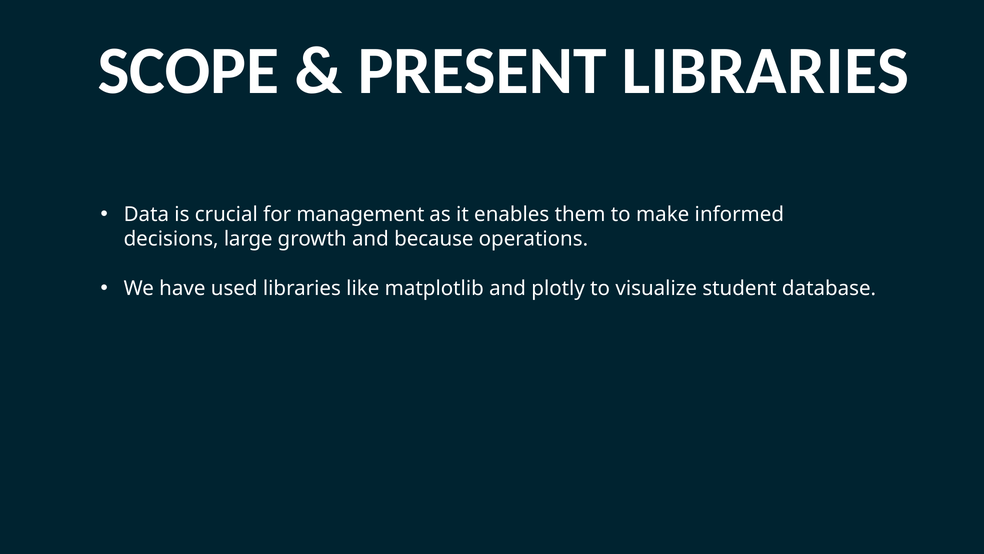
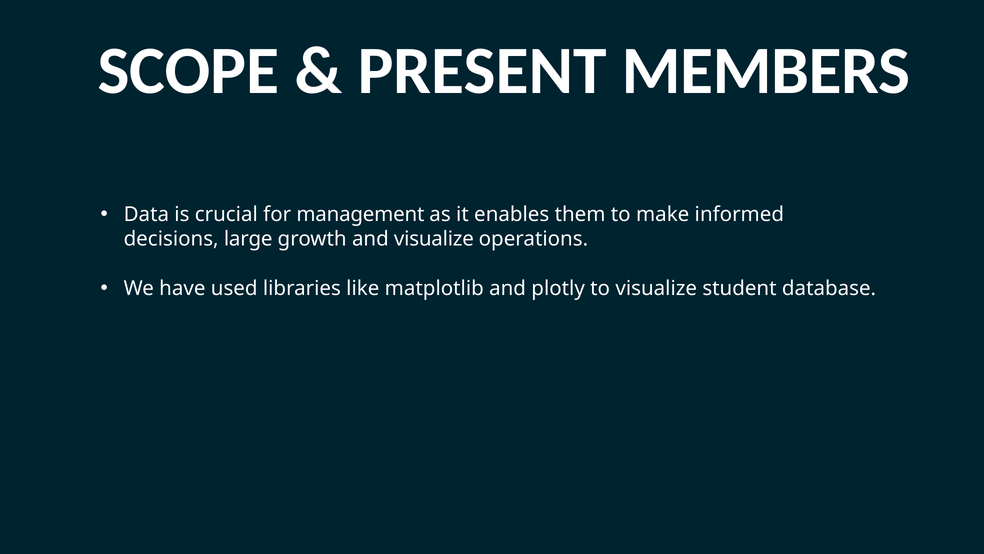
PRESENT LIBRARIES: LIBRARIES -> MEMBERS
and because: because -> visualize
